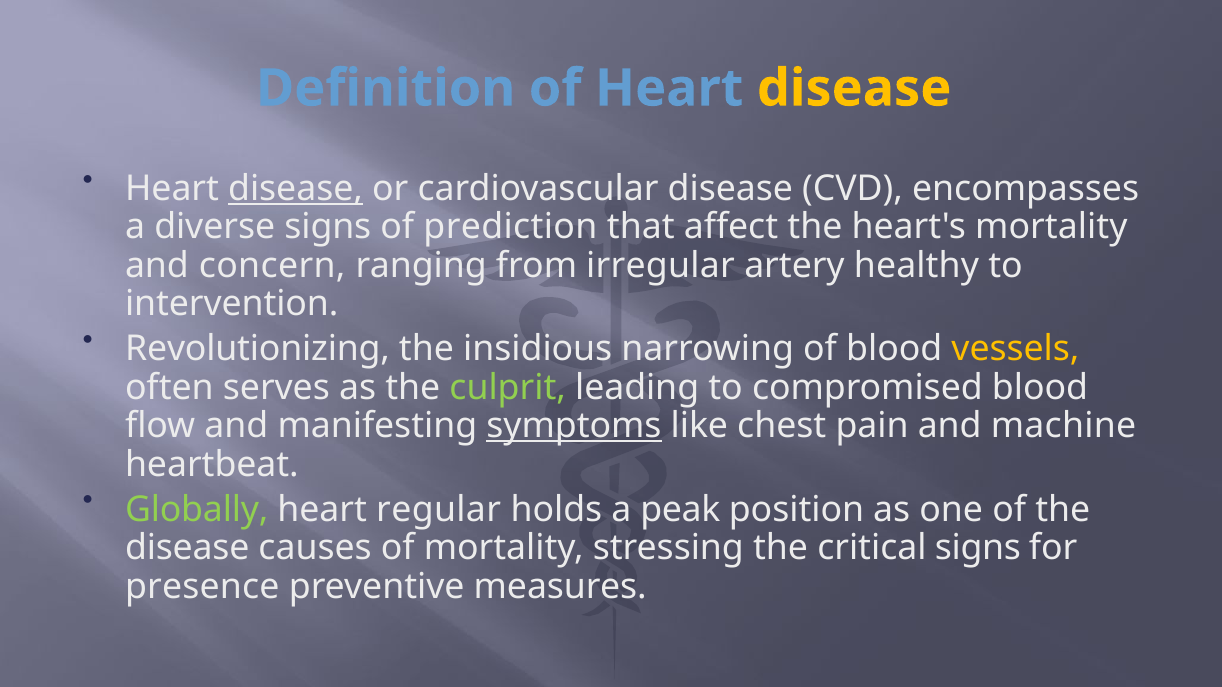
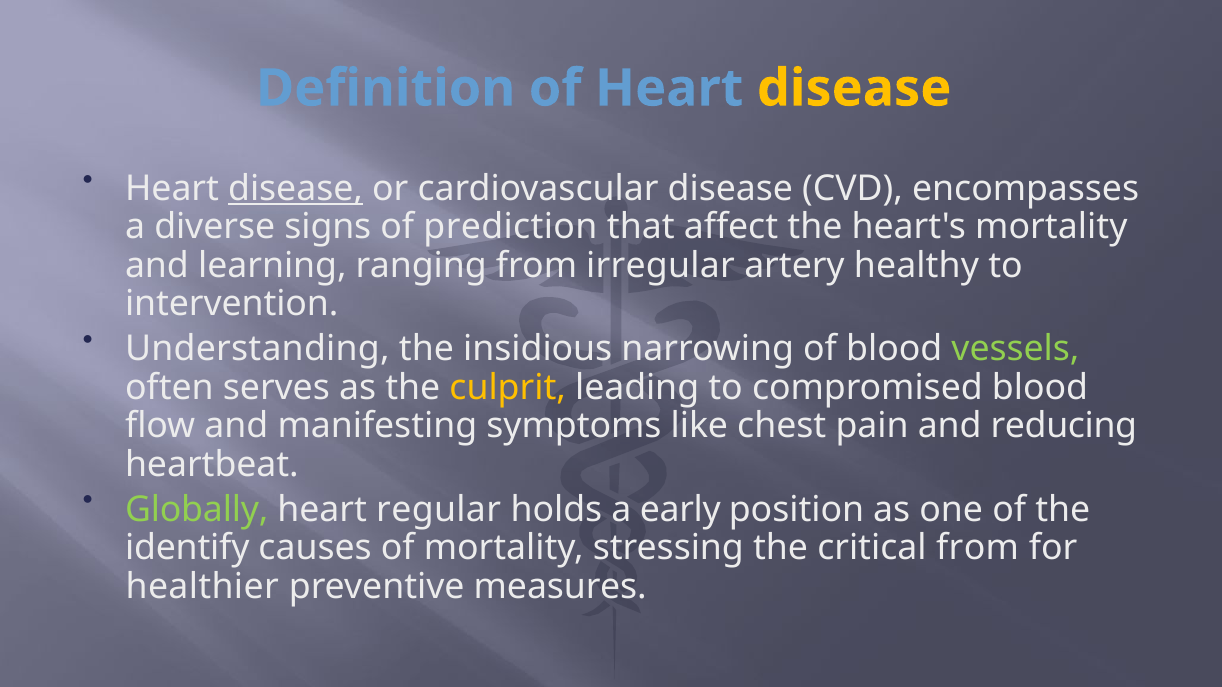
concern: concern -> learning
Revolutionizing: Revolutionizing -> Understanding
vessels colour: yellow -> light green
culprit colour: light green -> yellow
symptoms underline: present -> none
machine: machine -> reducing
peak: peak -> early
disease at (187, 548): disease -> identify
critical signs: signs -> from
presence: presence -> healthier
